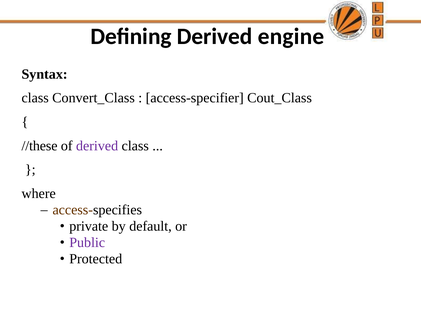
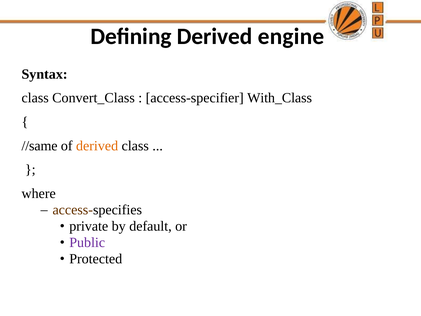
Cout_Class: Cout_Class -> With_Class
//these: //these -> //same
derived at (97, 146) colour: purple -> orange
